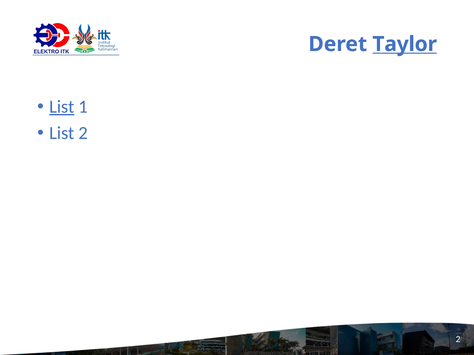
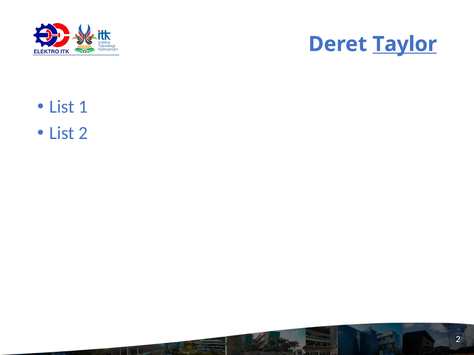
List at (62, 107) underline: present -> none
